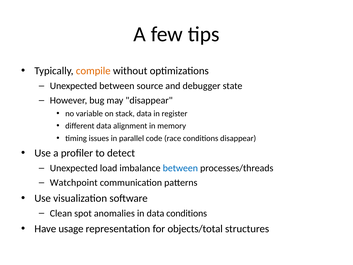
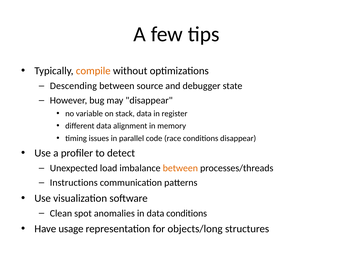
Unexpected at (74, 86): Unexpected -> Descending
between at (180, 168) colour: blue -> orange
Watchpoint: Watchpoint -> Instructions
objects/total: objects/total -> objects/long
